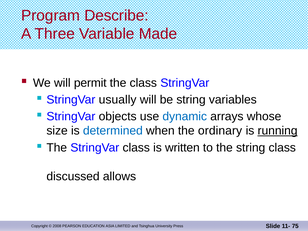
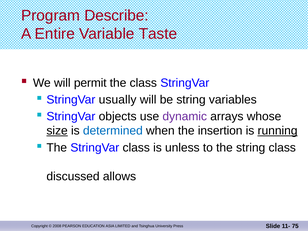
Three: Three -> Entire
Made: Made -> Taste
dynamic colour: blue -> purple
size underline: none -> present
ordinary: ordinary -> insertion
written: written -> unless
